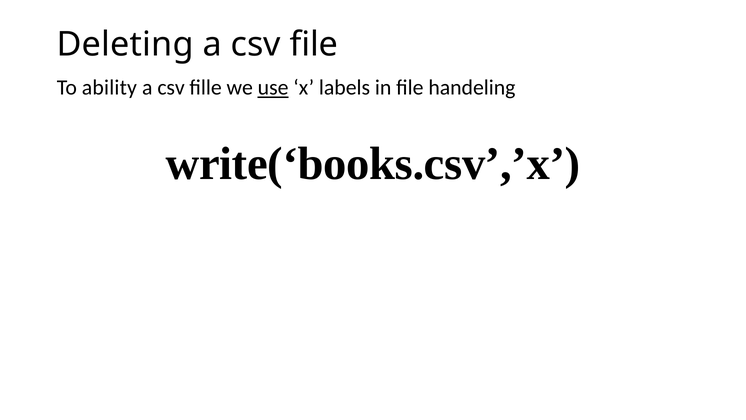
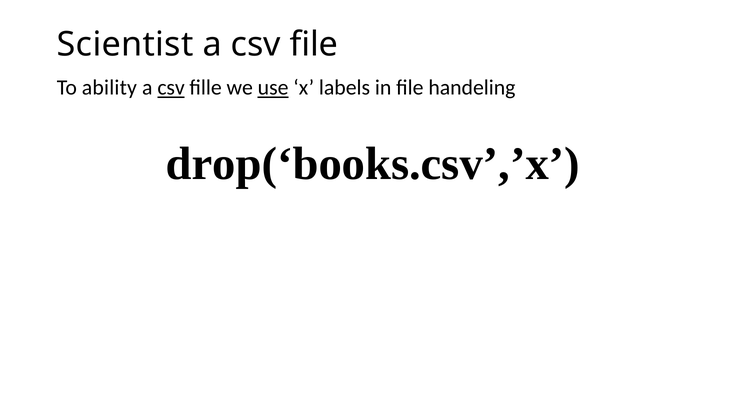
Deleting: Deleting -> Scientist
csv at (171, 88) underline: none -> present
write(‘books.csv’,’x: write(‘books.csv’,’x -> drop(‘books.csv’,’x
